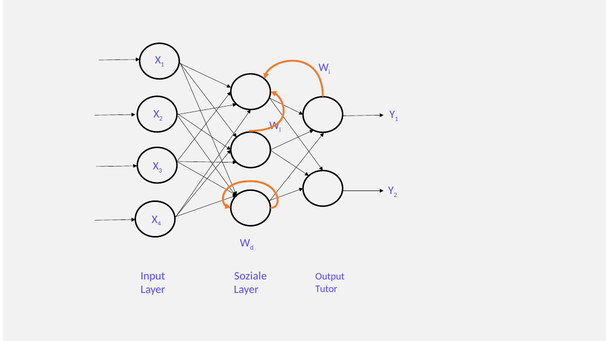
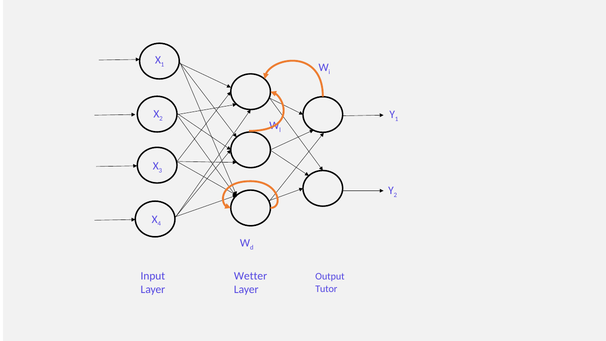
Soziale: Soziale -> Wetter
